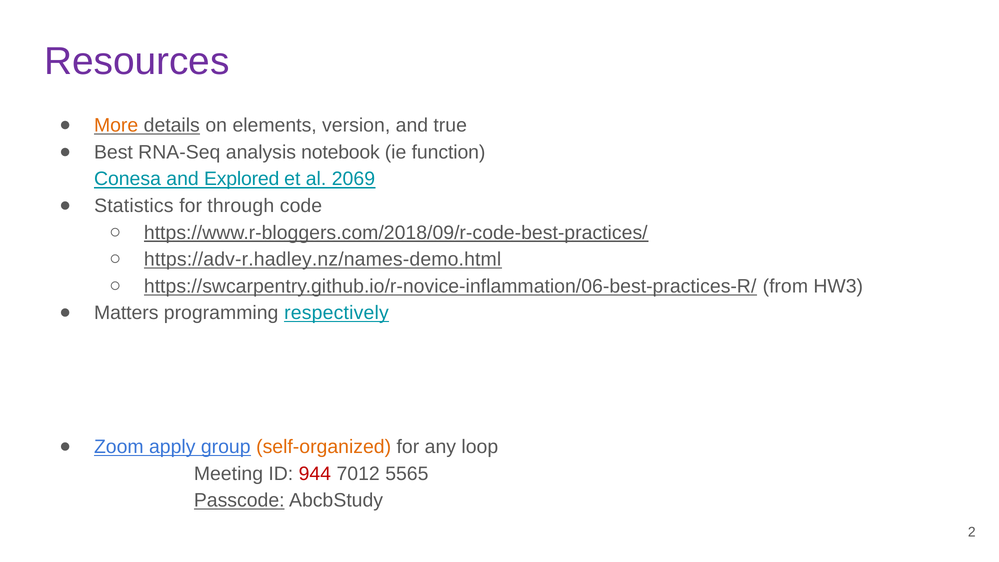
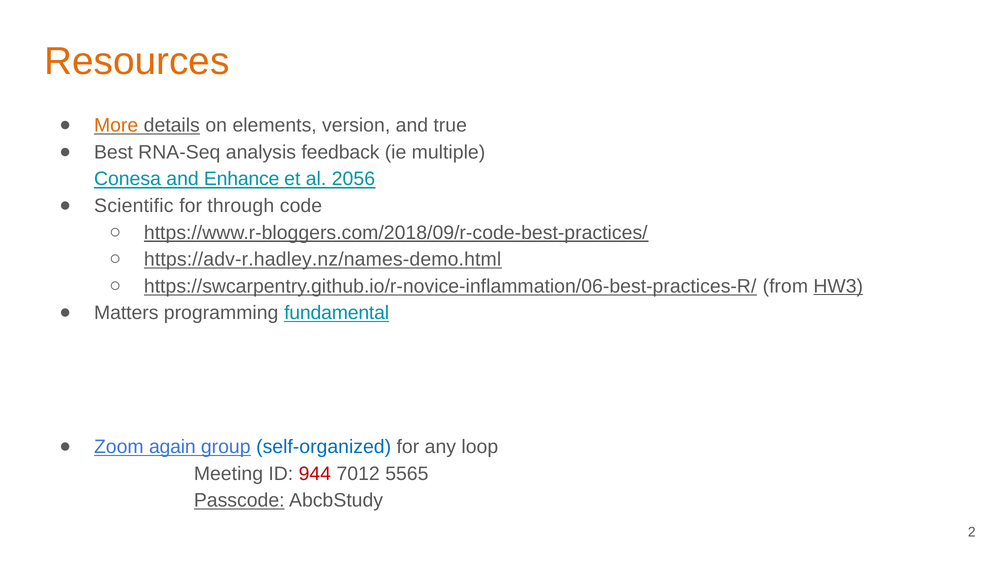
Resources colour: purple -> orange
notebook: notebook -> feedback
function: function -> multiple
Explored: Explored -> Enhance
2069: 2069 -> 2056
Statistics: Statistics -> Scientific
HW3 underline: none -> present
respectively: respectively -> fundamental
apply: apply -> again
self-organized colour: orange -> blue
